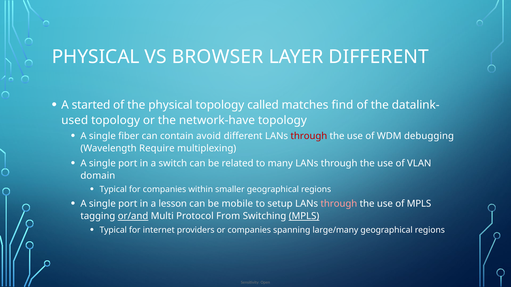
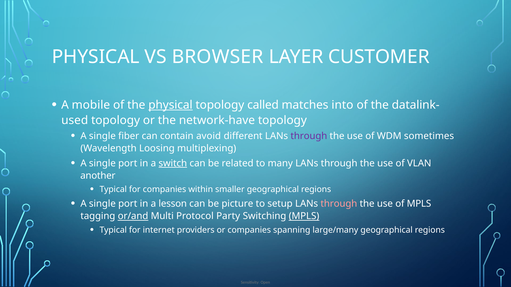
LAYER DIFFERENT: DIFFERENT -> CUSTOMER
started: started -> mobile
physical at (170, 105) underline: none -> present
find: find -> into
through at (309, 136) colour: red -> purple
debugging: debugging -> sometimes
Require: Require -> Loosing
switch underline: none -> present
domain: domain -> another
mobile: mobile -> picture
From: From -> Party
